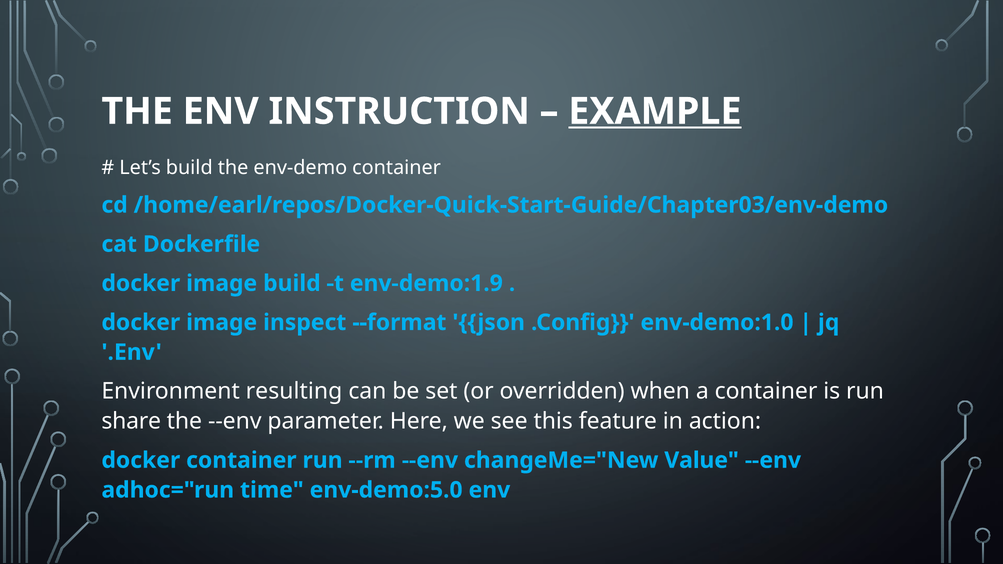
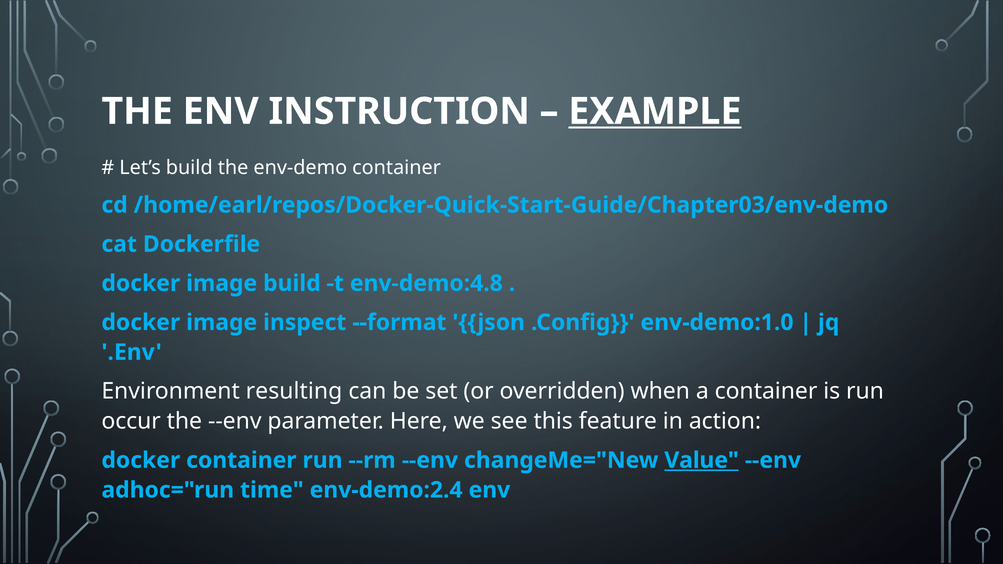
env-demo:1.9: env-demo:1.9 -> env-demo:4.8
share: share -> occur
Value underline: none -> present
env-demo:5.0: env-demo:5.0 -> env-demo:2.4
